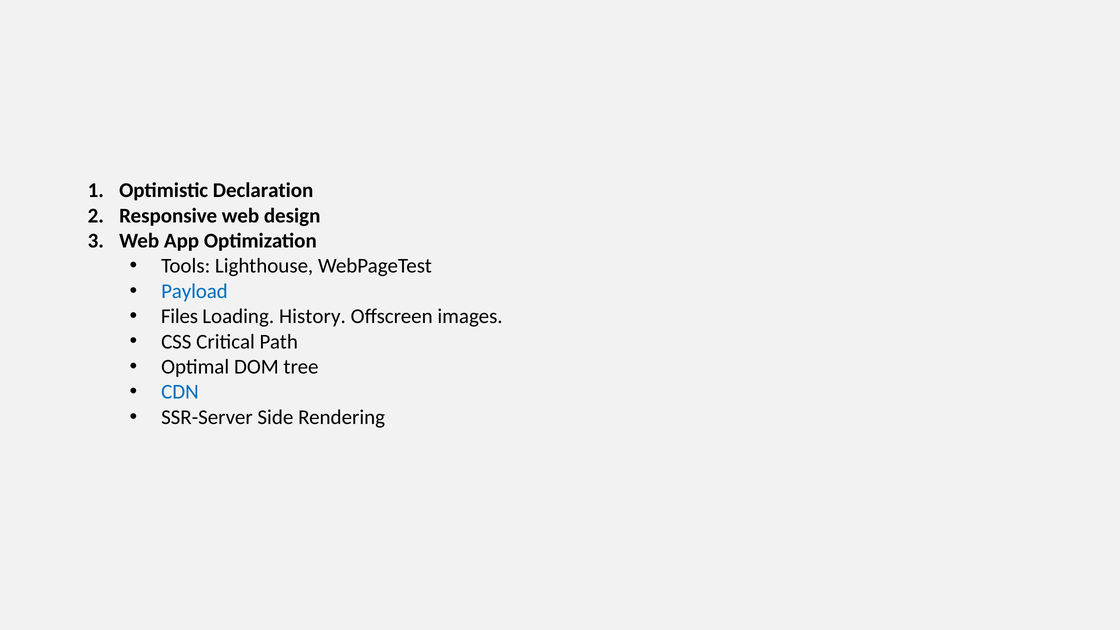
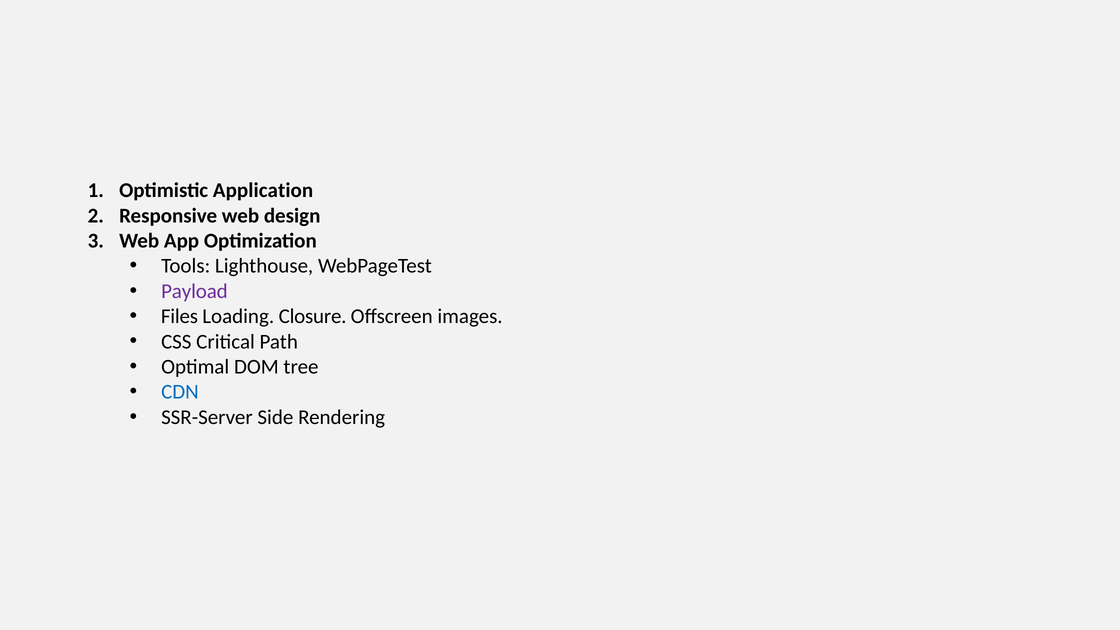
Declaration: Declaration -> Application
Payload colour: blue -> purple
History: History -> Closure
